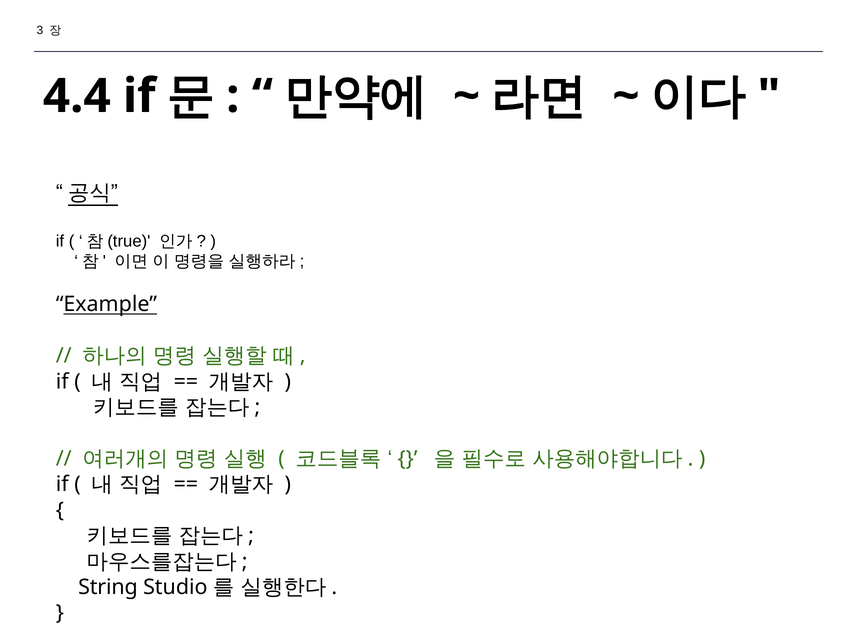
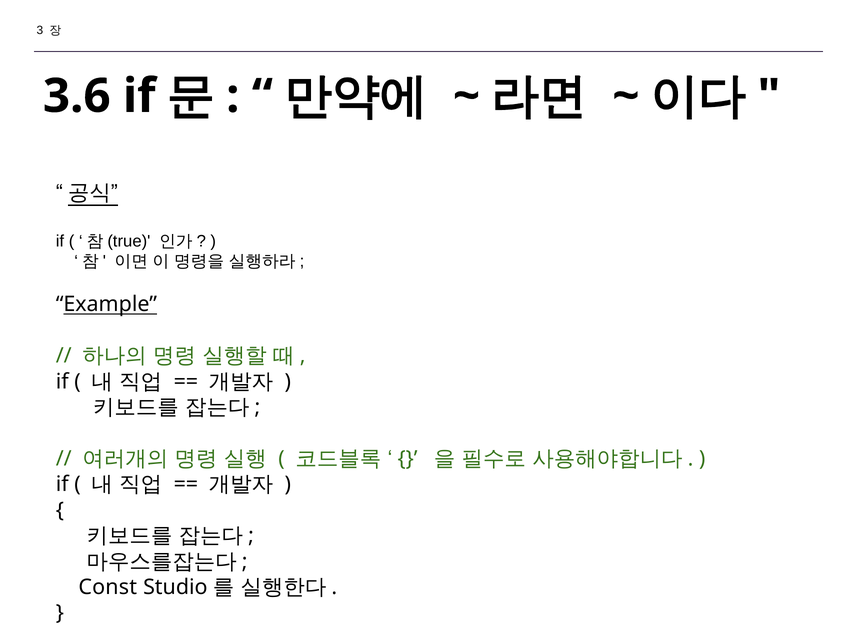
4.4: 4.4 -> 3.6
String: String -> Const
